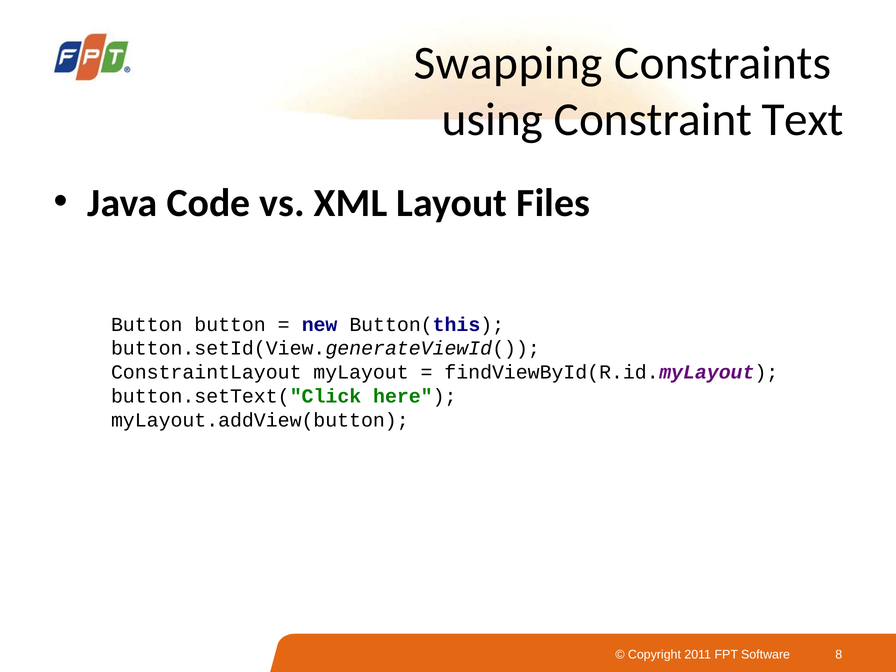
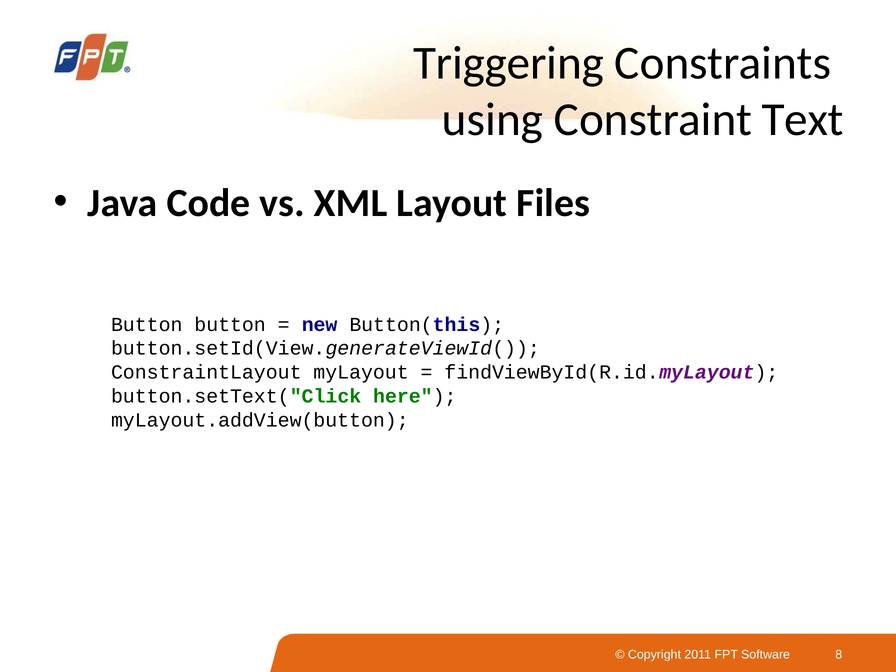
Swapping: Swapping -> Triggering
